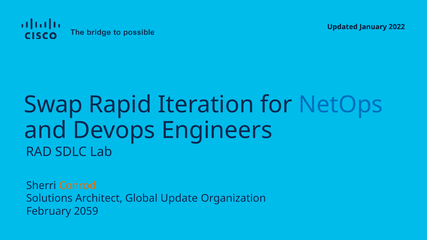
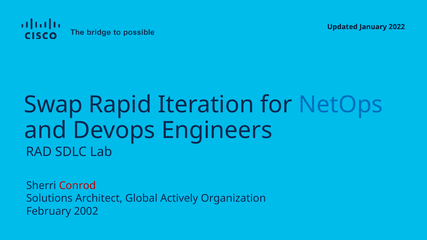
Conrod colour: orange -> red
Update: Update -> Actively
2059: 2059 -> 2002
